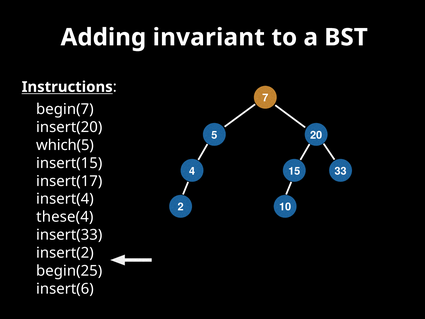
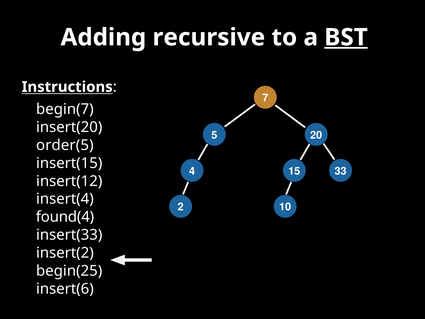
invariant: invariant -> recursive
BST underline: none -> present
which(5: which(5 -> order(5
insert(17: insert(17 -> insert(12
these(4: these(4 -> found(4
